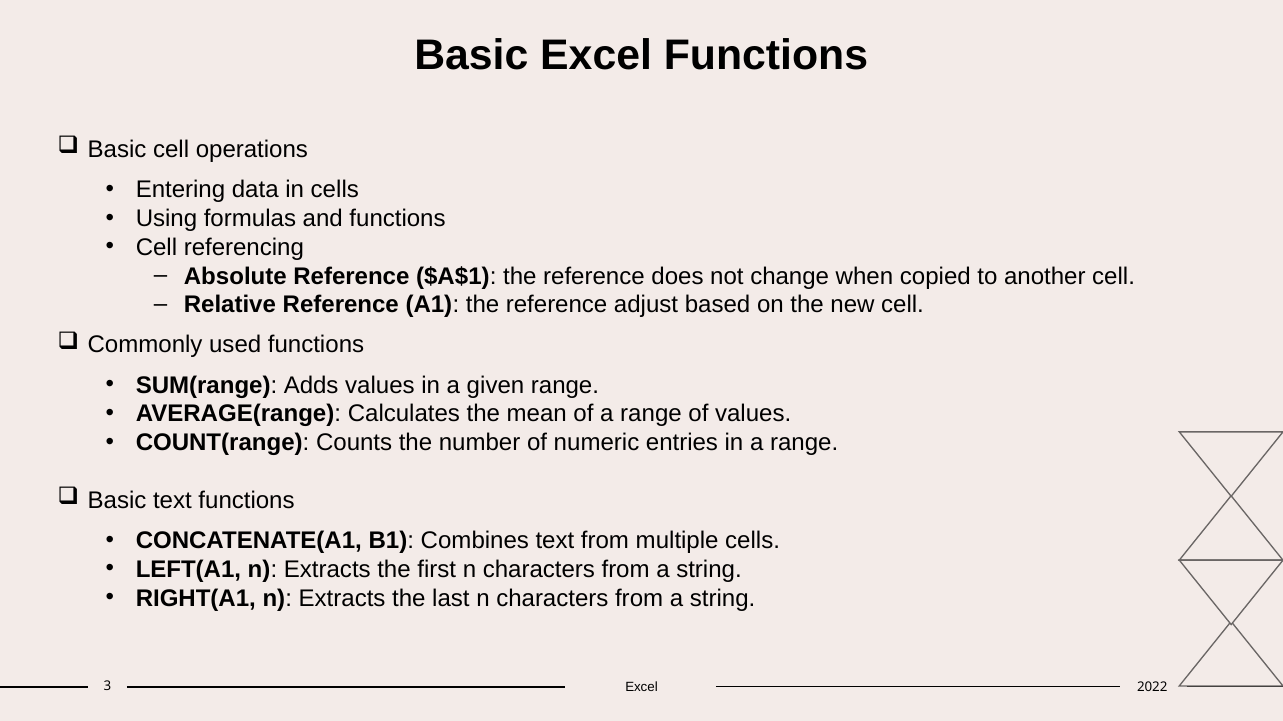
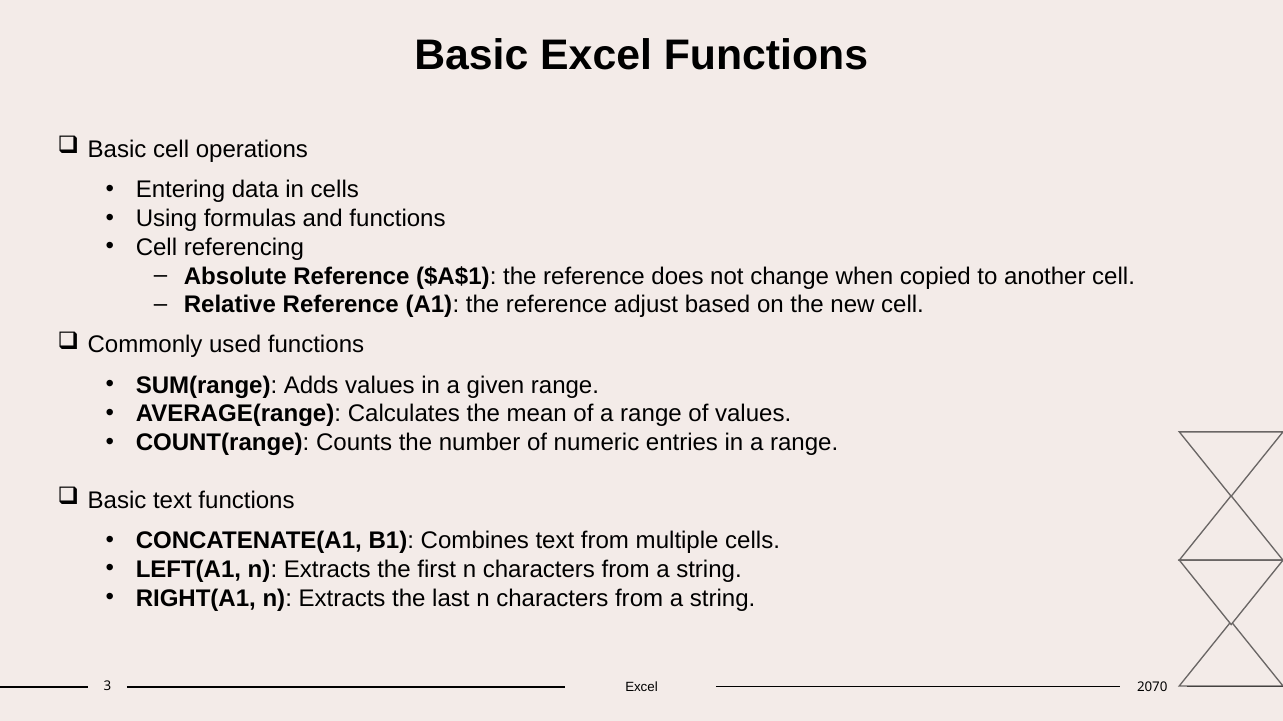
2022: 2022 -> 2070
